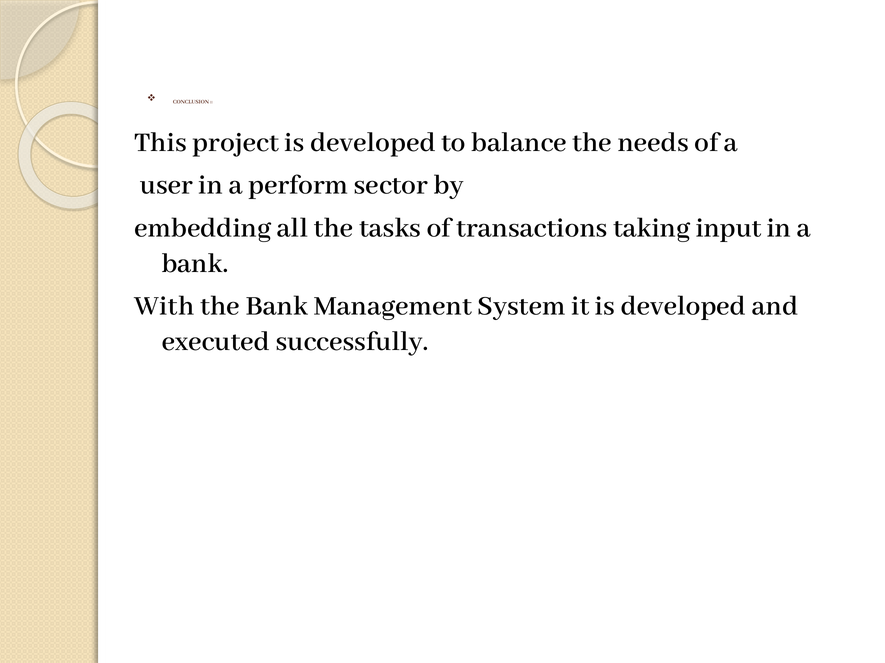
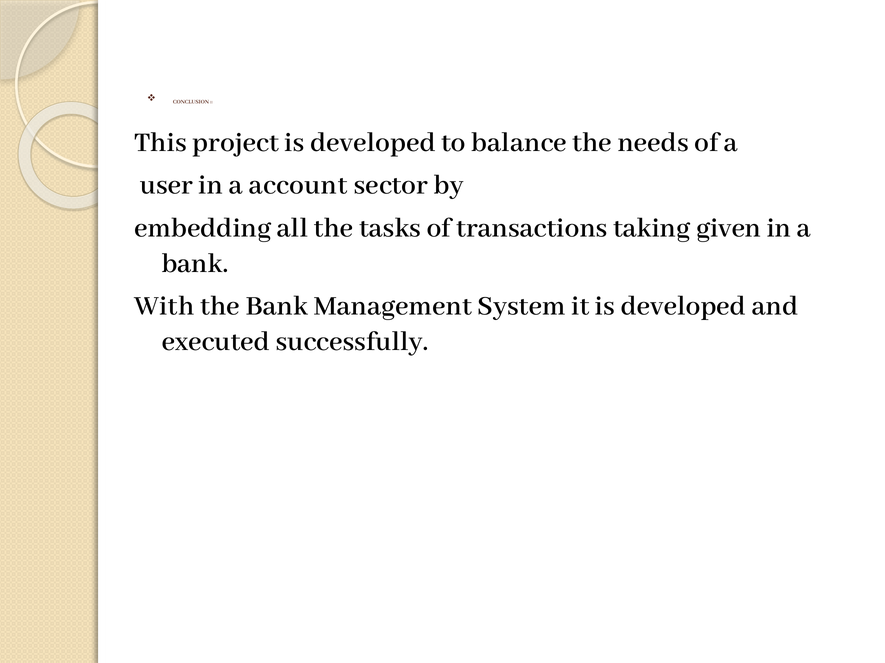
perform: perform -> account
input: input -> given
